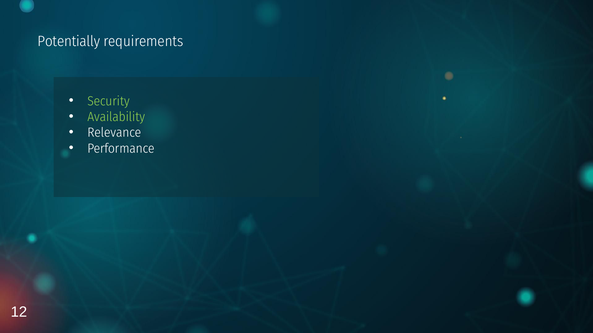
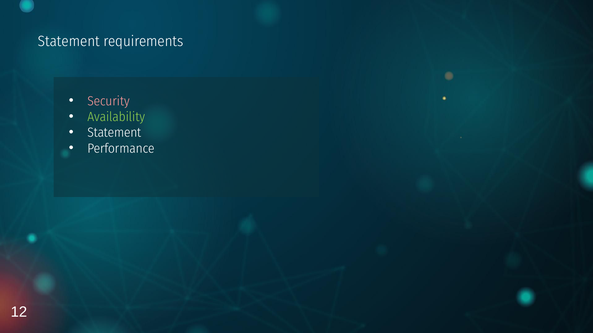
Potentially at (69, 42): Potentially -> Statement
Security colour: light green -> pink
Relevance at (114, 133): Relevance -> Statement
